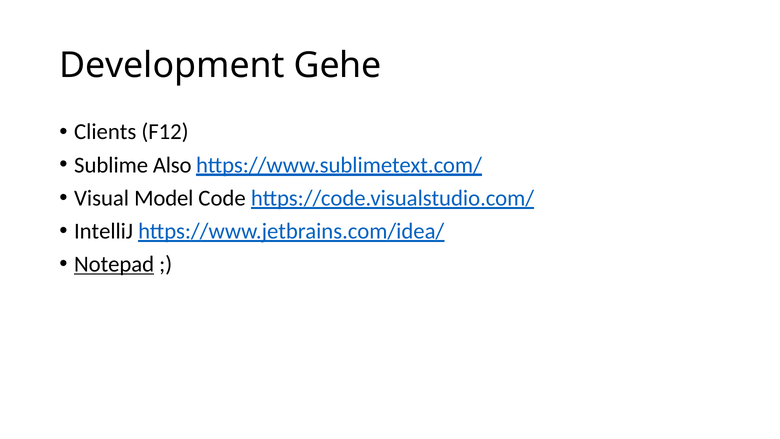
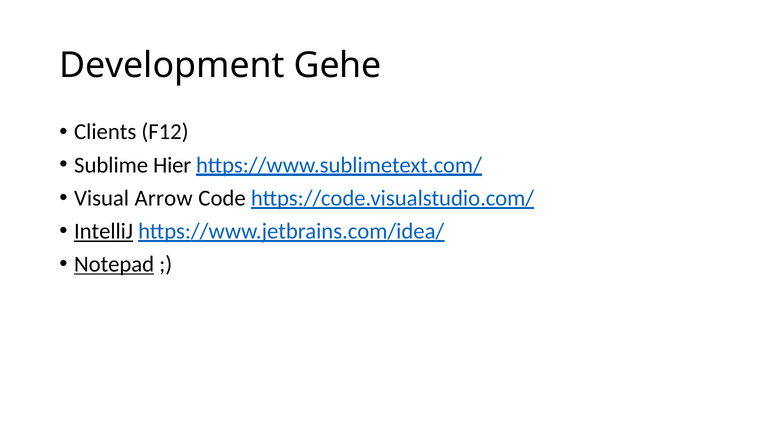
Also: Also -> Hier
Model: Model -> Arrow
IntelliJ underline: none -> present
